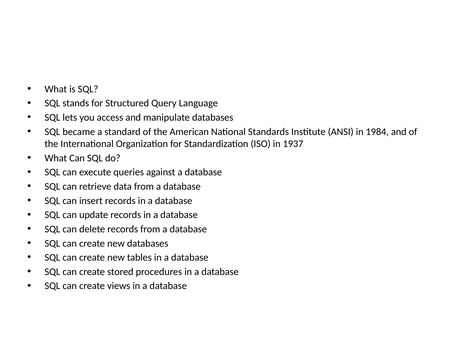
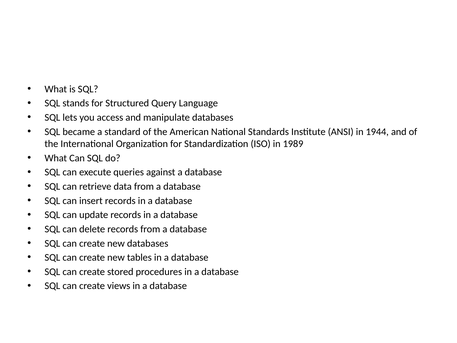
1984: 1984 -> 1944
1937: 1937 -> 1989
